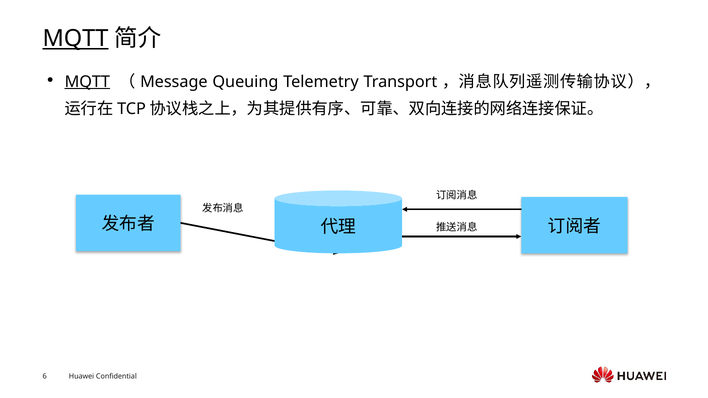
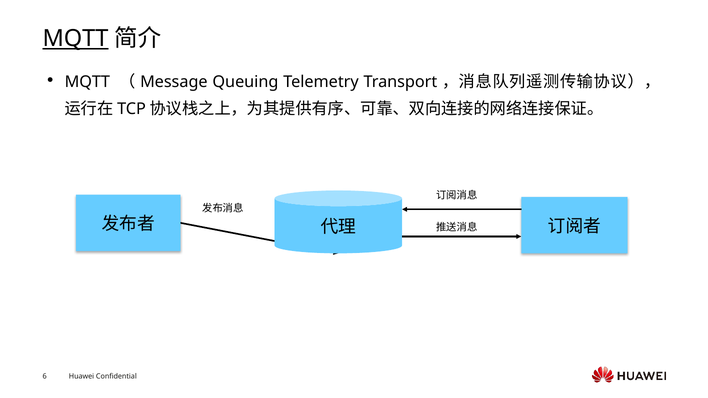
MQTT at (87, 82) underline: present -> none
